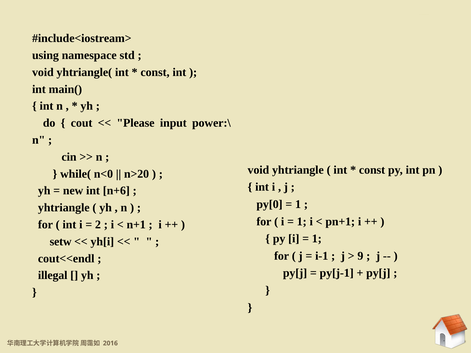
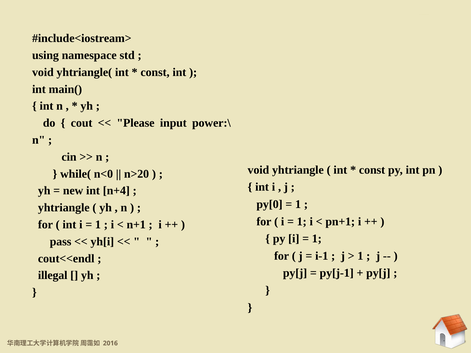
n+6: n+6 -> n+4
2 at (98, 225): 2 -> 1
setw: setw -> pass
9 at (360, 256): 9 -> 1
